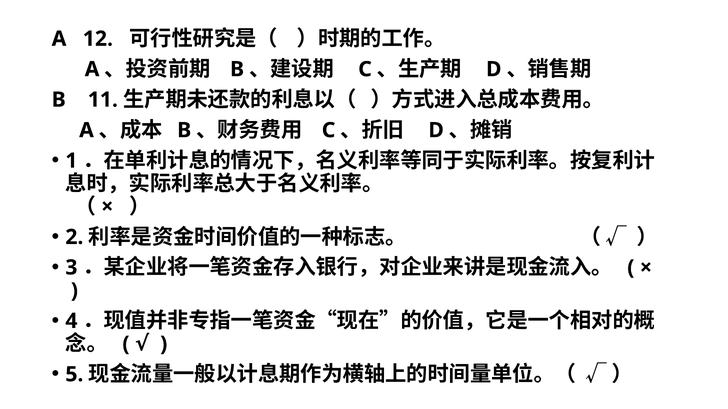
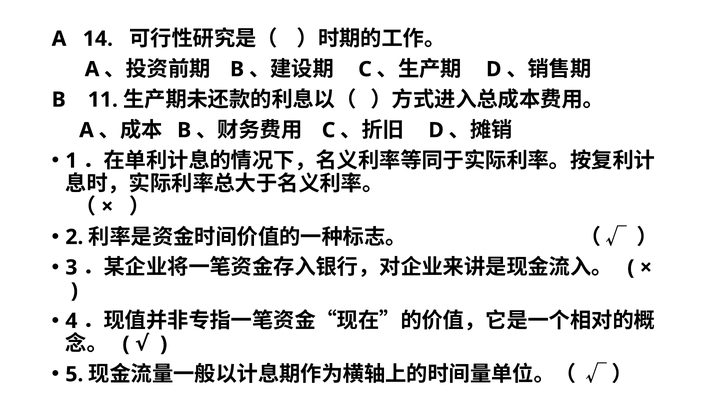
12: 12 -> 14
